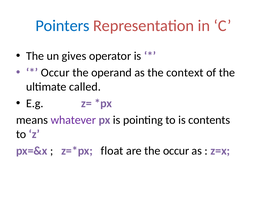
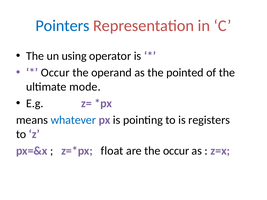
gives: gives -> using
context: context -> pointed
called: called -> mode
whatever colour: purple -> blue
contents: contents -> registers
